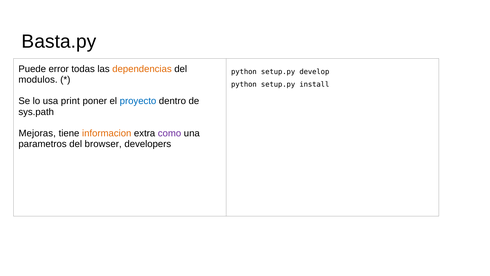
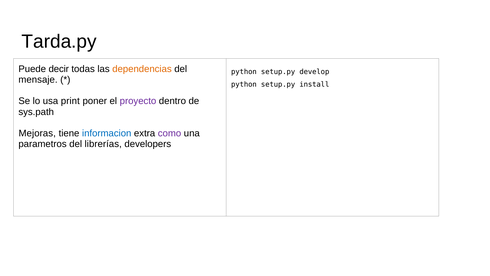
Basta.py: Basta.py -> Tarda.py
error: error -> decir
modulos: modulos -> mensaje
proyecto colour: blue -> purple
informacion colour: orange -> blue
browser: browser -> librerías
